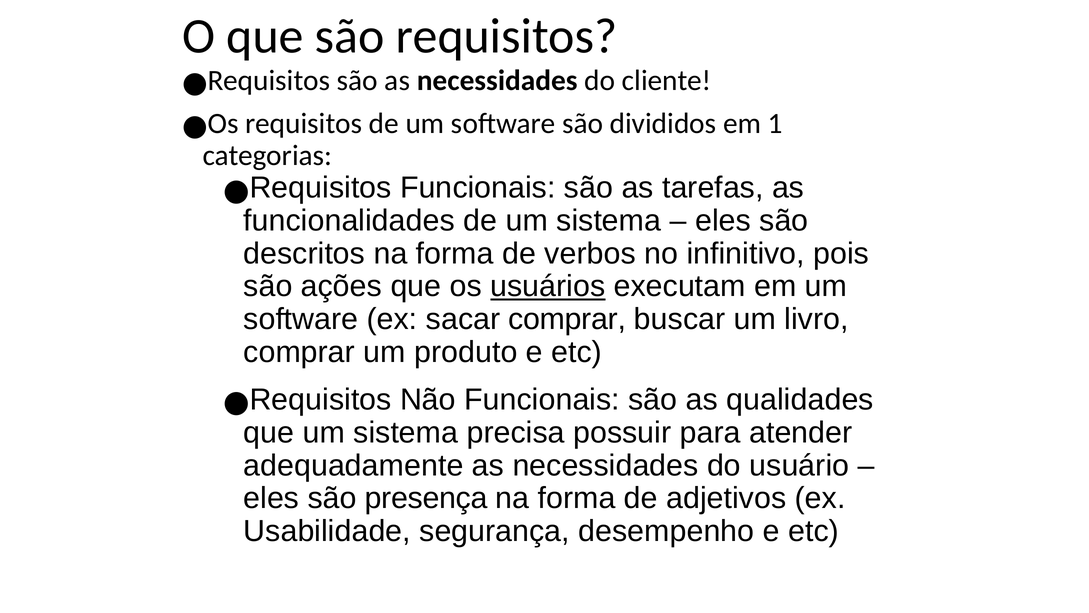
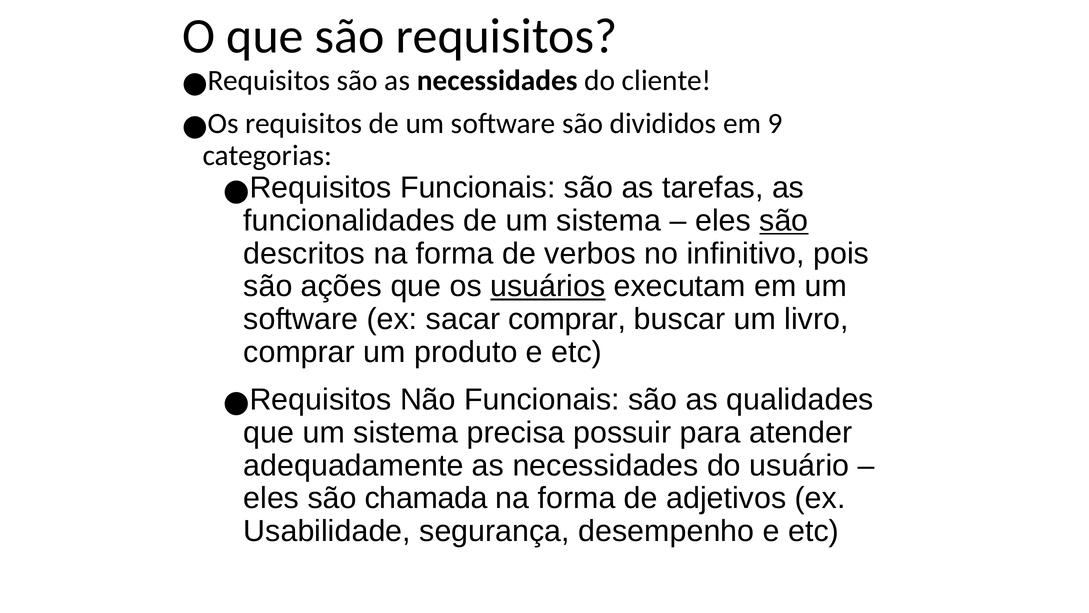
1: 1 -> 9
são at (784, 220) underline: none -> present
presença: presença -> chamada
